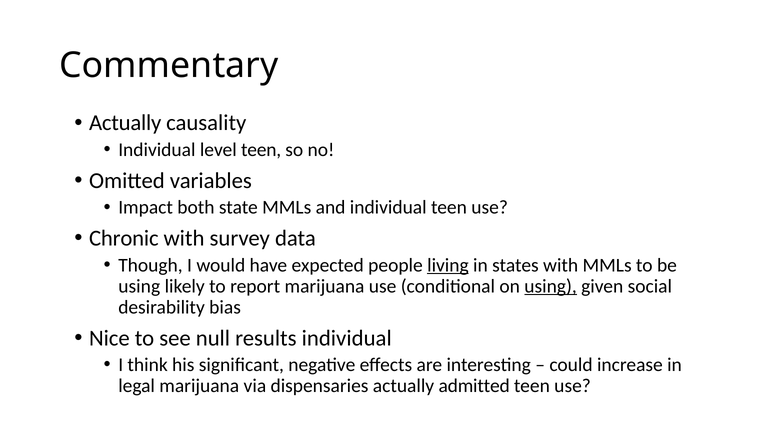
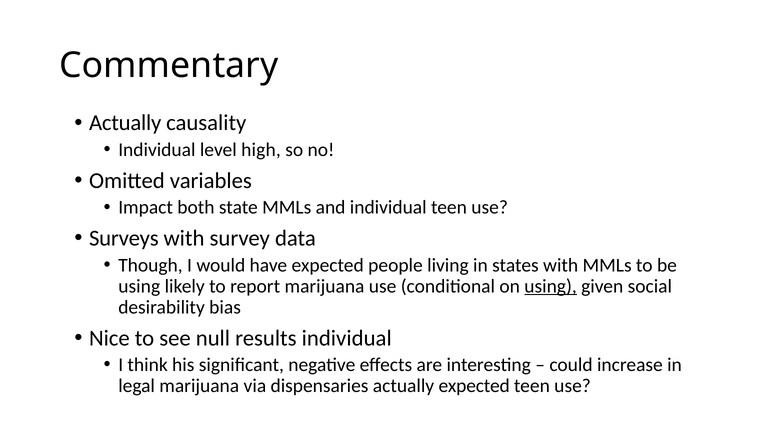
level teen: teen -> high
Chronic: Chronic -> Surveys
living underline: present -> none
actually admitted: admitted -> expected
